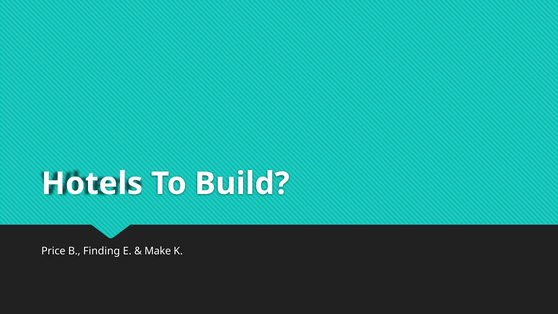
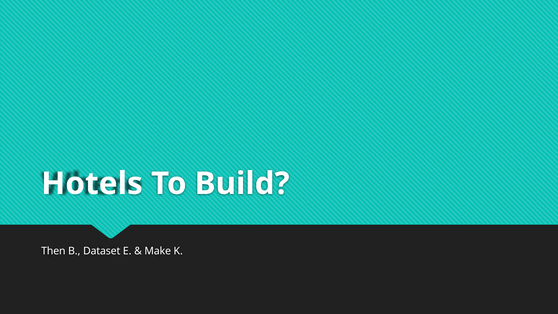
Price: Price -> Then
Finding: Finding -> Dataset
